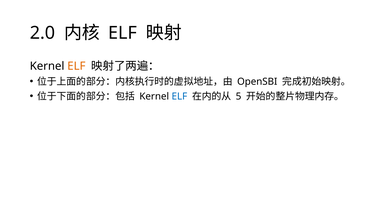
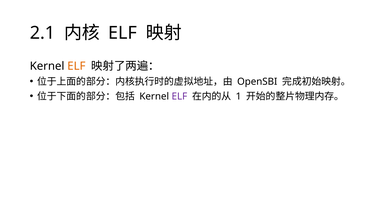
2.0: 2.0 -> 2.1
ELF at (179, 96) colour: blue -> purple
5: 5 -> 1
